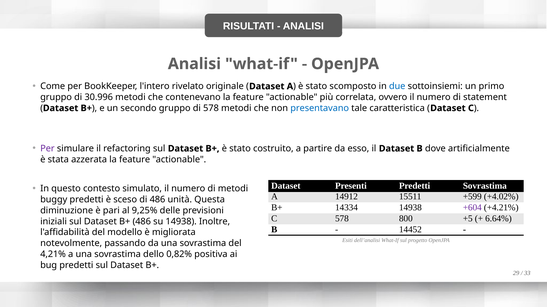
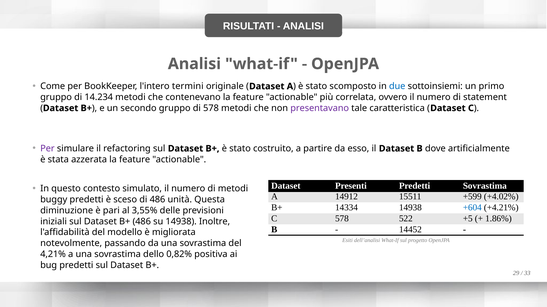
rivelato: rivelato -> termini
30.996: 30.996 -> 14.234
presentavano colour: blue -> purple
+604 colour: purple -> blue
9,25%: 9,25% -> 3,55%
800: 800 -> 522
6.64%: 6.64% -> 1.86%
